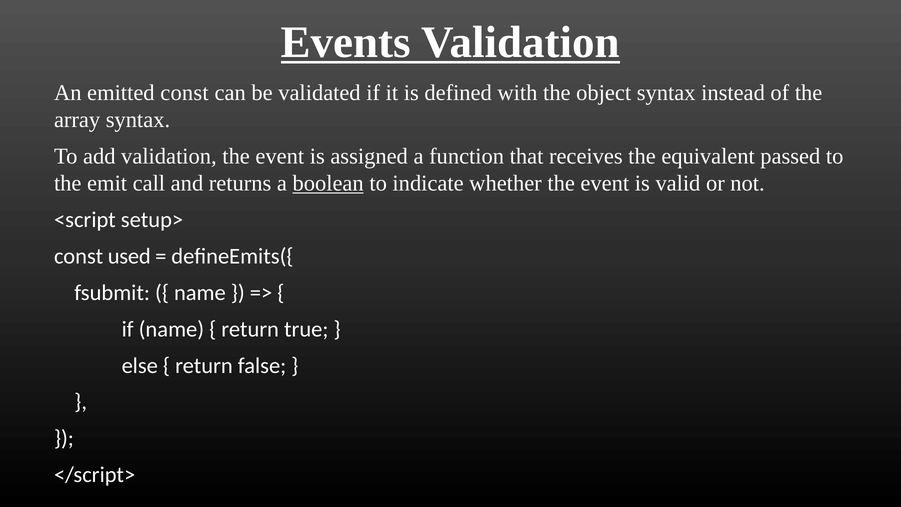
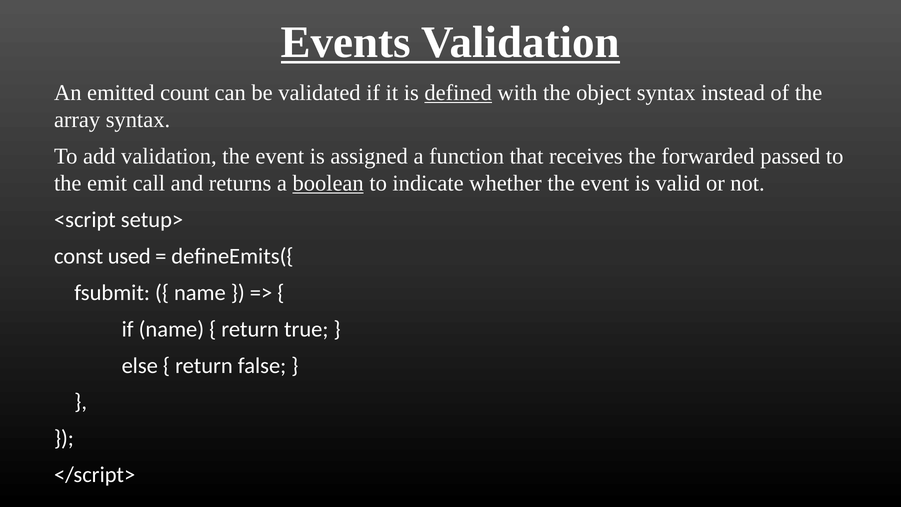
emitted const: const -> count
defined underline: none -> present
equivalent: equivalent -> forwarded
